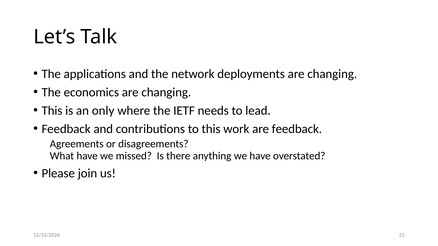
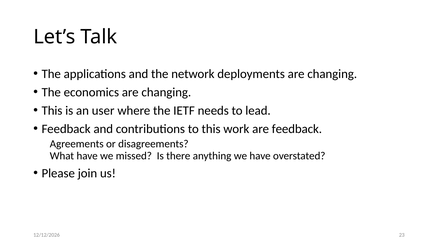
only: only -> user
